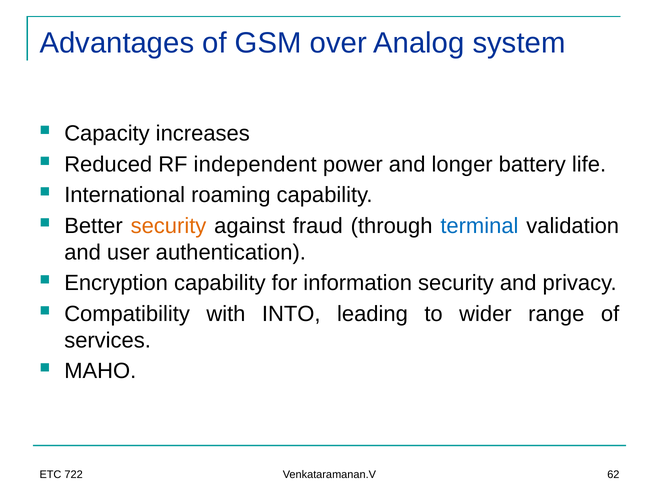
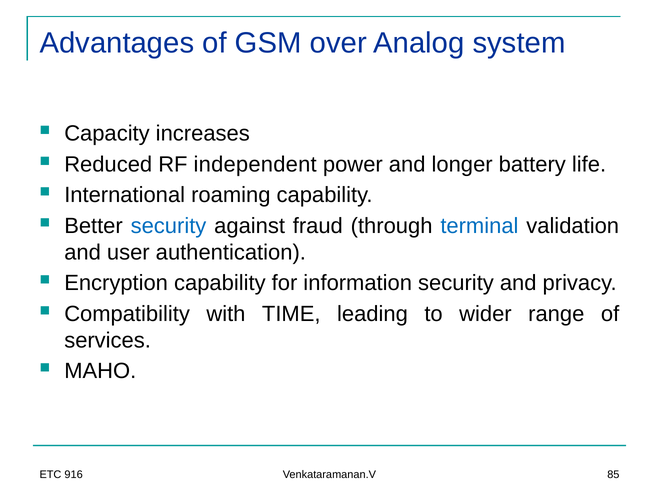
security at (169, 226) colour: orange -> blue
INTO: INTO -> TIME
722: 722 -> 916
62: 62 -> 85
